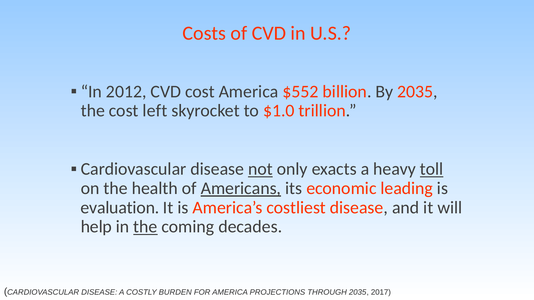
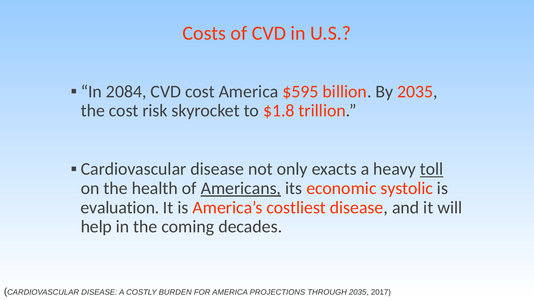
2012: 2012 -> 2084
$552: $552 -> $595
left: left -> risk
$1.0: $1.0 -> $1.8
not underline: present -> none
leading: leading -> systolic
the at (145, 227) underline: present -> none
